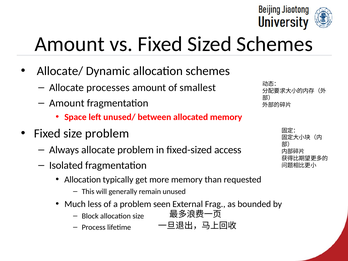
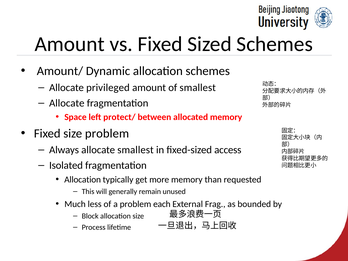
Allocate/: Allocate/ -> Amount/
processes: processes -> privileged
Amount at (67, 103): Amount -> Allocate
unused/: unused/ -> protect/
allocate problem: problem -> smallest
seen: seen -> each
